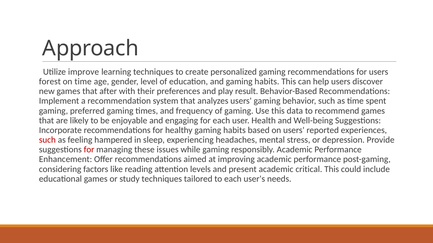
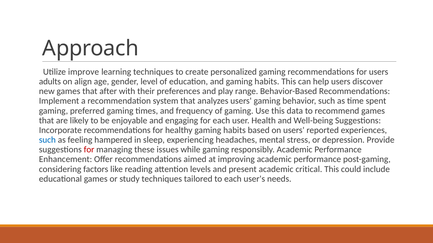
forest: forest -> adults
on time: time -> align
result: result -> range
such at (47, 140) colour: red -> blue
